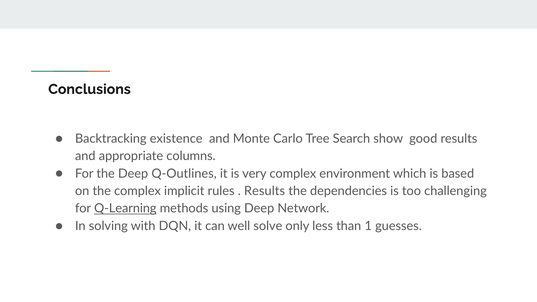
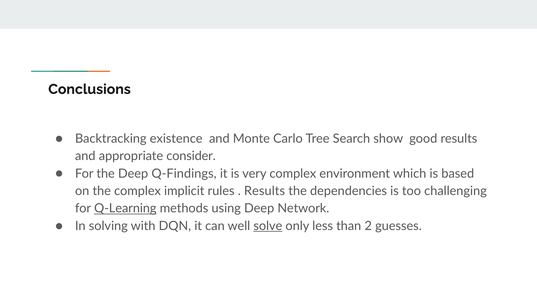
columns: columns -> consider
Q-Outlines: Q-Outlines -> Q-Findings
solve underline: none -> present
1: 1 -> 2
